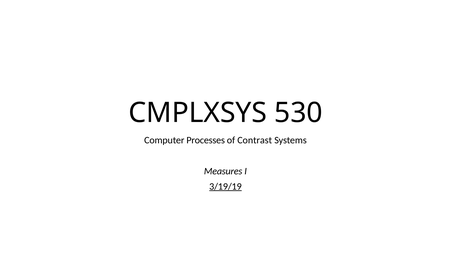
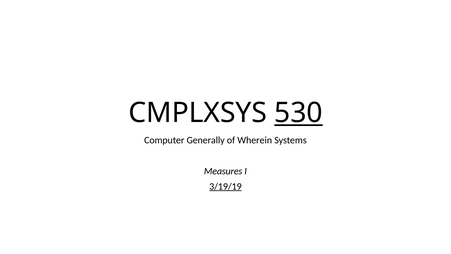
530 underline: none -> present
Processes: Processes -> Generally
Contrast: Contrast -> Wherein
